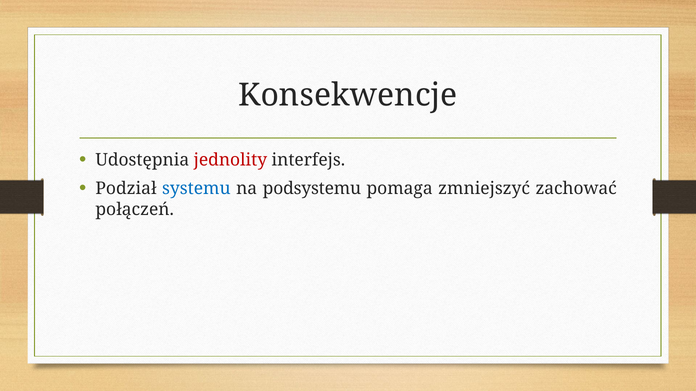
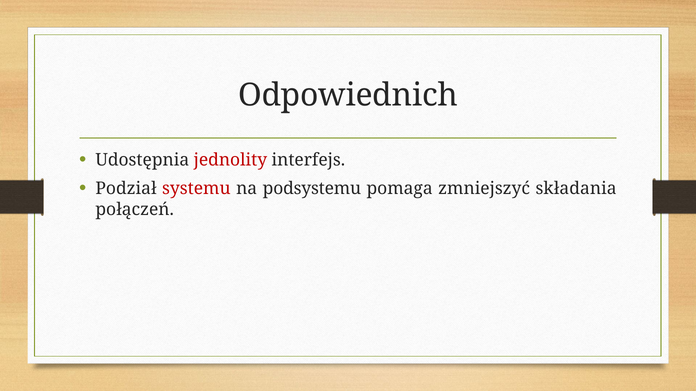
Konsekwencje: Konsekwencje -> Odpowiednich
systemu colour: blue -> red
zachować: zachować -> składania
